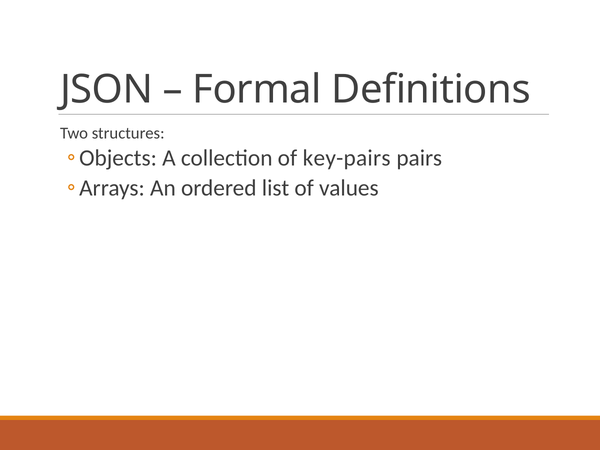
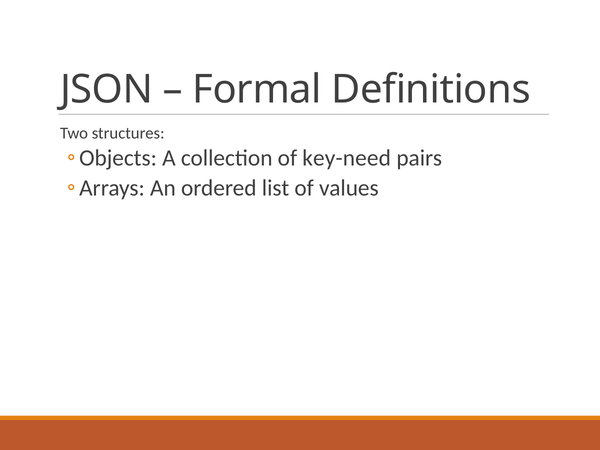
key-pairs: key-pairs -> key-need
